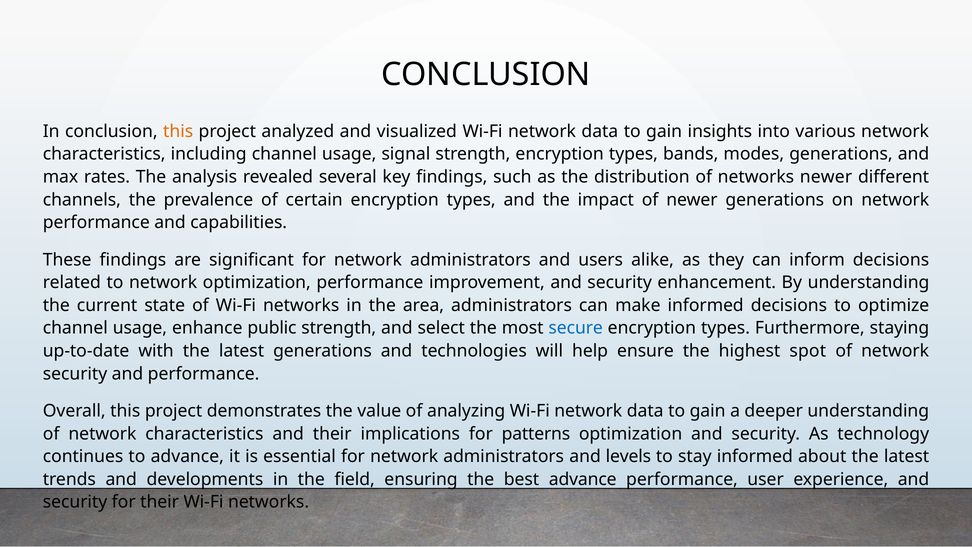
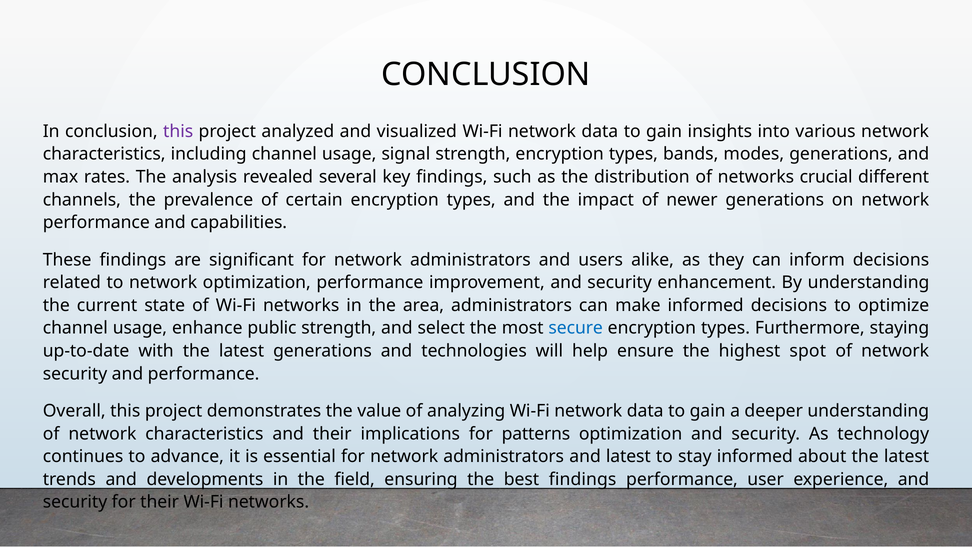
this at (178, 131) colour: orange -> purple
networks newer: newer -> crucial
and levels: levels -> latest
best advance: advance -> findings
